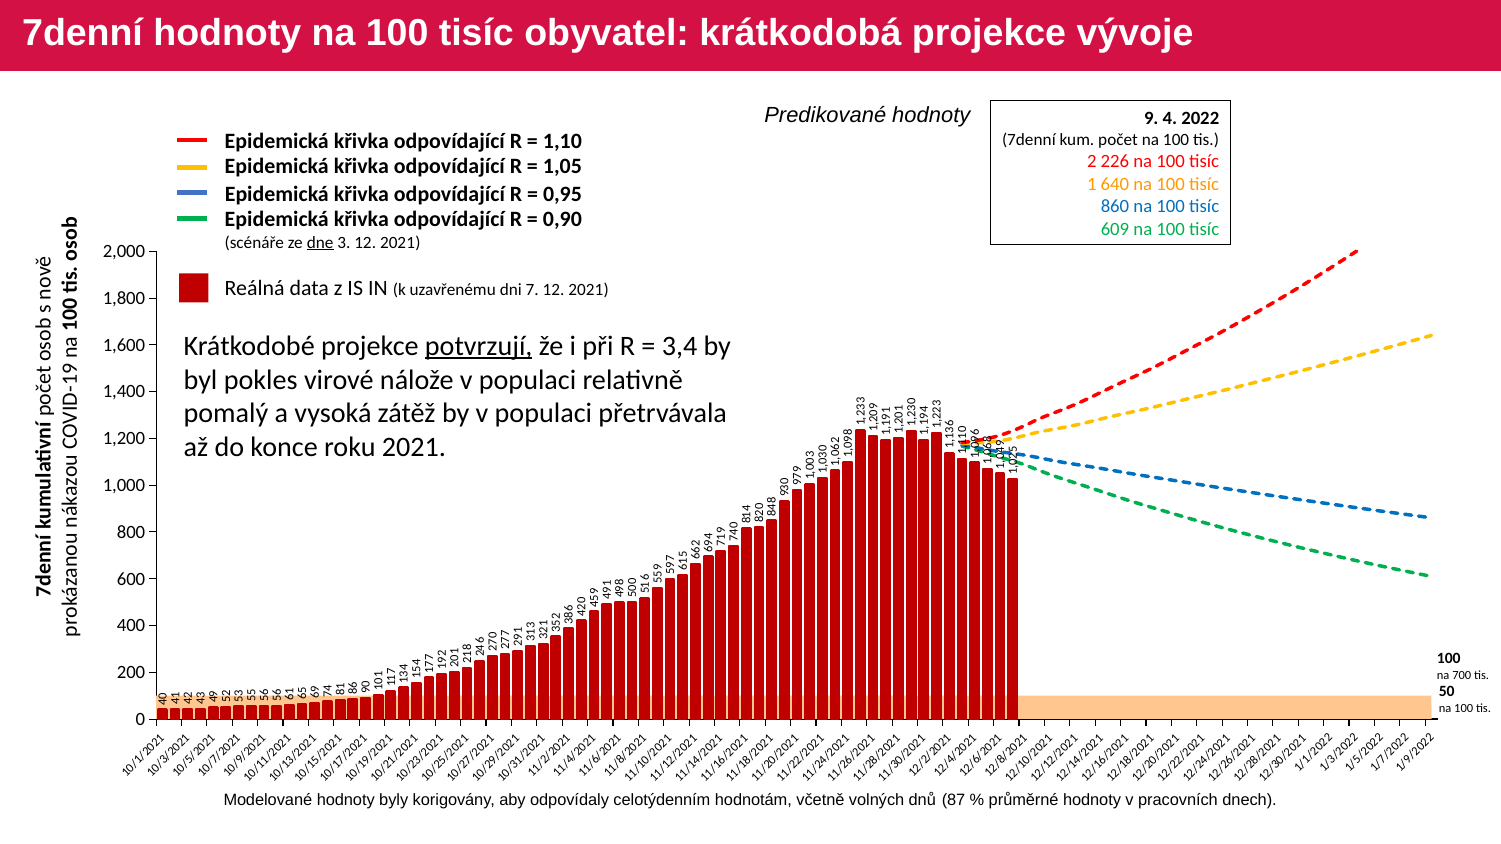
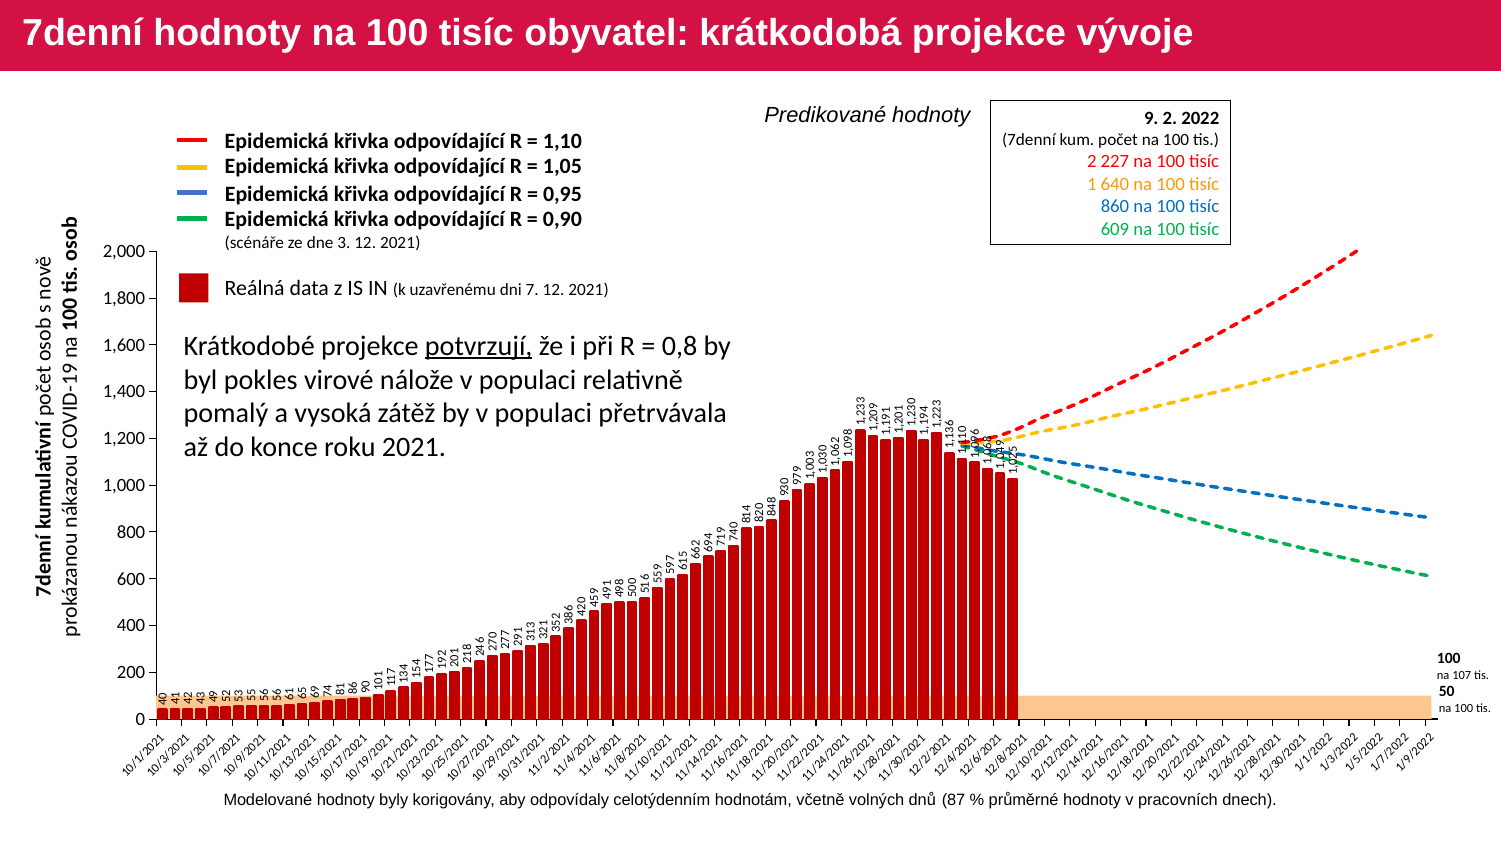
4 at (1170, 118): 4 -> 2
226: 226 -> 227
dne underline: present -> none
3,4: 3,4 -> 0,8
700: 700 -> 107
